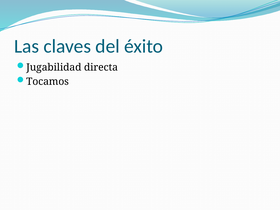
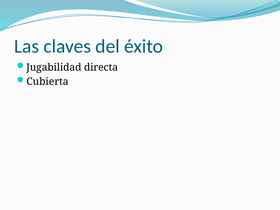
Tocamos: Tocamos -> Cubierta
